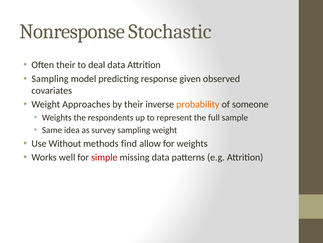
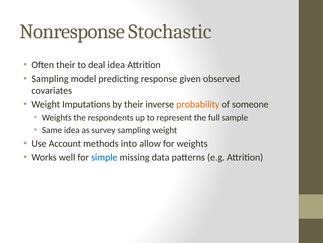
deal data: data -> idea
Approaches: Approaches -> Imputations
Without: Without -> Account
find: find -> into
simple colour: red -> blue
